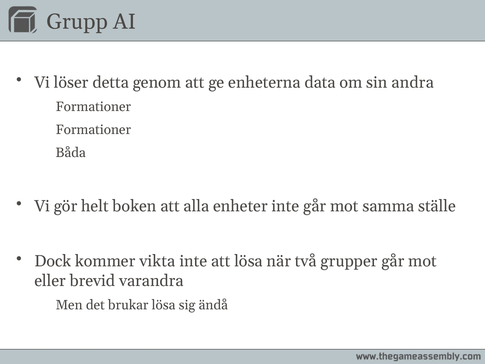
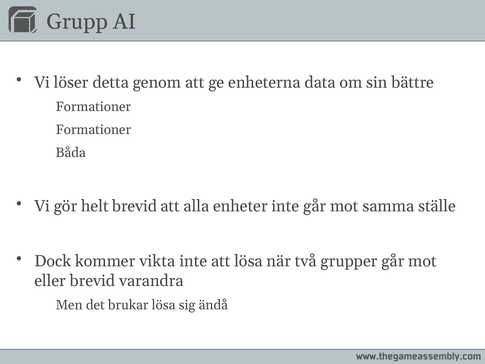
andra: andra -> bättre
helt boken: boken -> brevid
